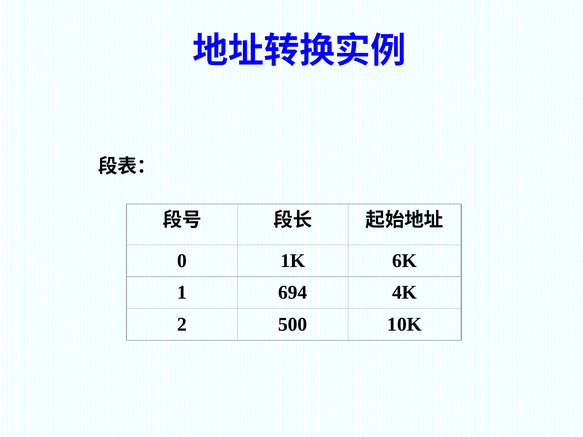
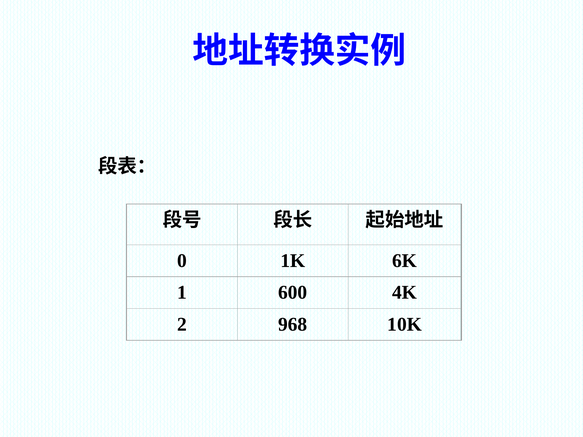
694: 694 -> 600
500: 500 -> 968
